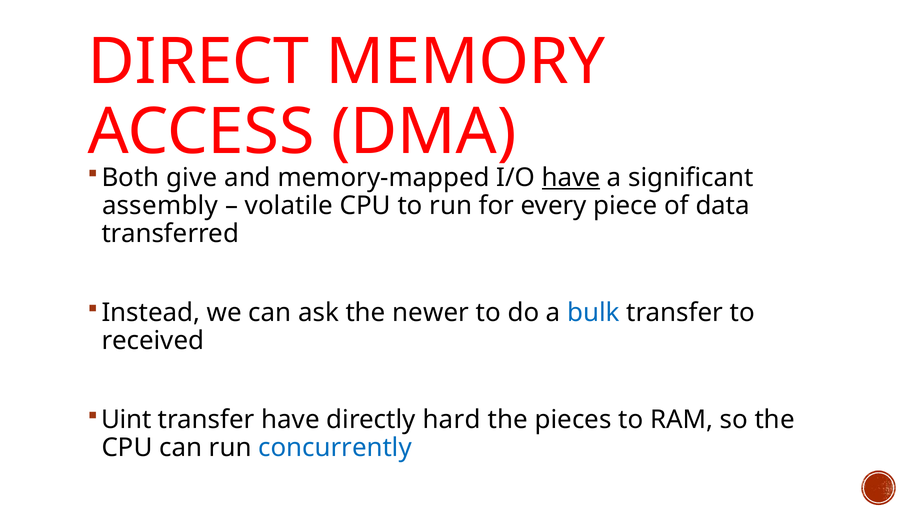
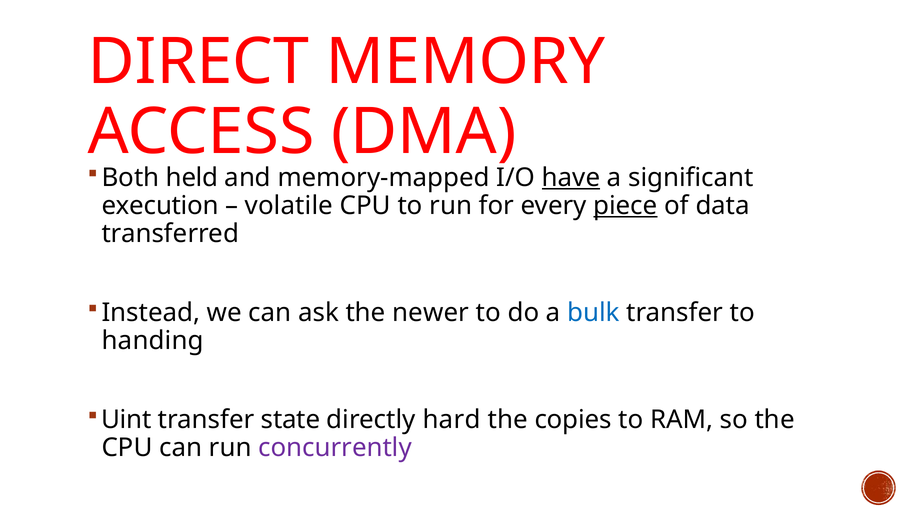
give: give -> held
assembly: assembly -> execution
piece underline: none -> present
received: received -> handing
transfer have: have -> state
pieces: pieces -> copies
concurrently colour: blue -> purple
